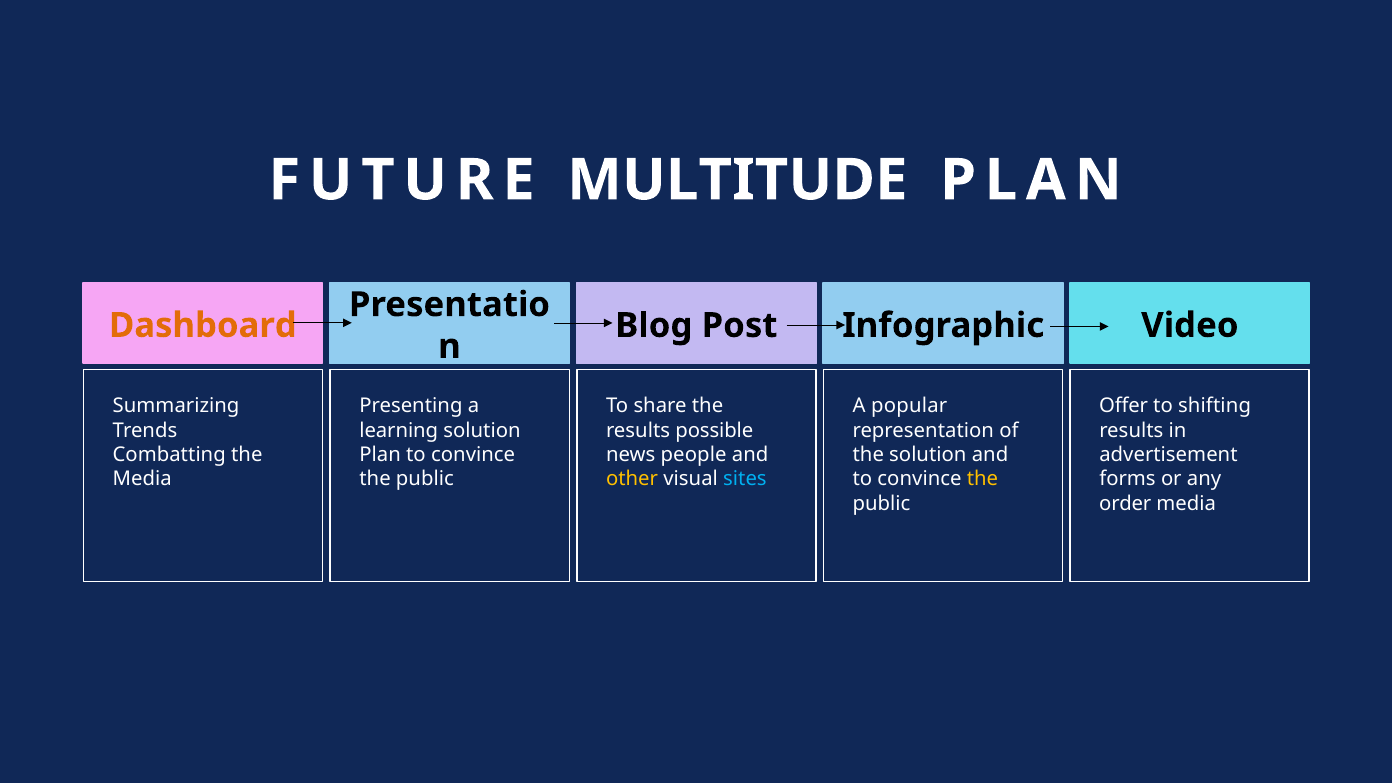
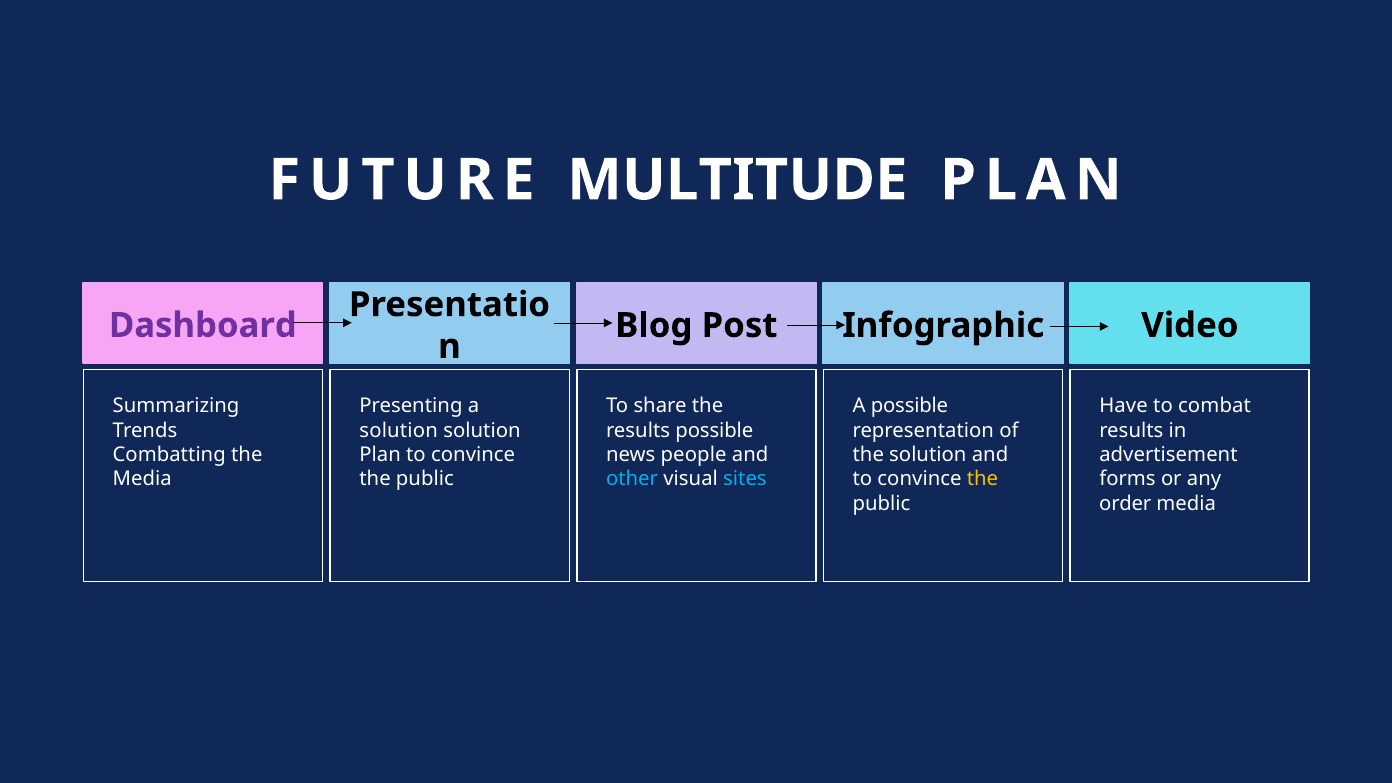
Dashboard colour: orange -> purple
A popular: popular -> possible
Offer: Offer -> Have
shifting: shifting -> combat
learning at (399, 431): learning -> solution
other colour: yellow -> light blue
